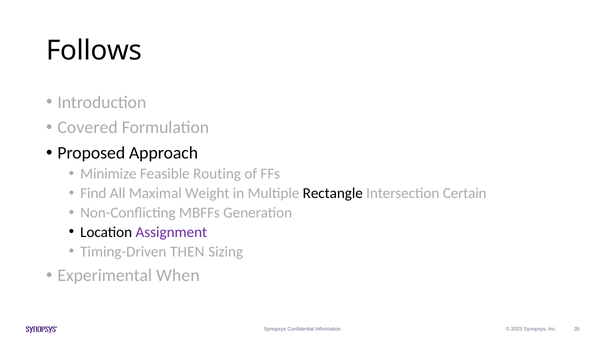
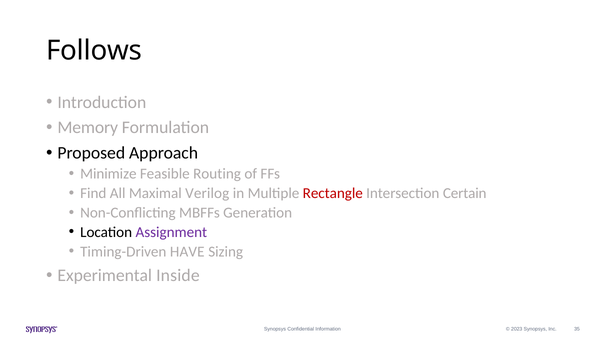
Covered: Covered -> Memory
Weight: Weight -> Verilog
Rectangle colour: black -> red
THEN: THEN -> HAVE
When: When -> Inside
